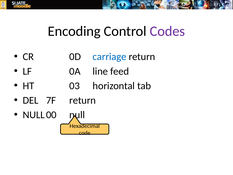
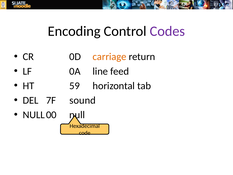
carriage colour: blue -> orange
03: 03 -> 59
7F return: return -> sound
